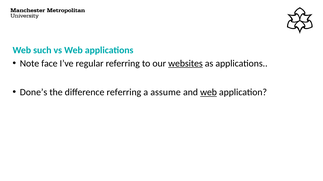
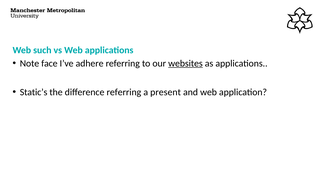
regular: regular -> adhere
Done’s: Done’s -> Static’s
assume: assume -> present
web at (209, 93) underline: present -> none
